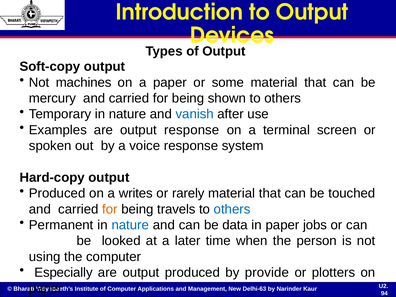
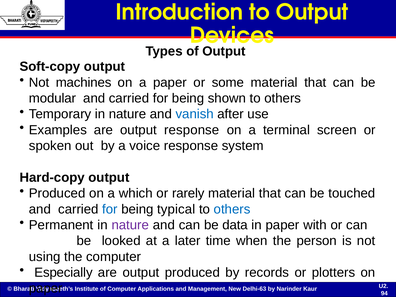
mercury: mercury -> modular
writes: writes -> which
for at (110, 209) colour: orange -> blue
travels: travels -> typical
nature at (130, 225) colour: blue -> purple
jobs: jobs -> with
provide: provide -> records
